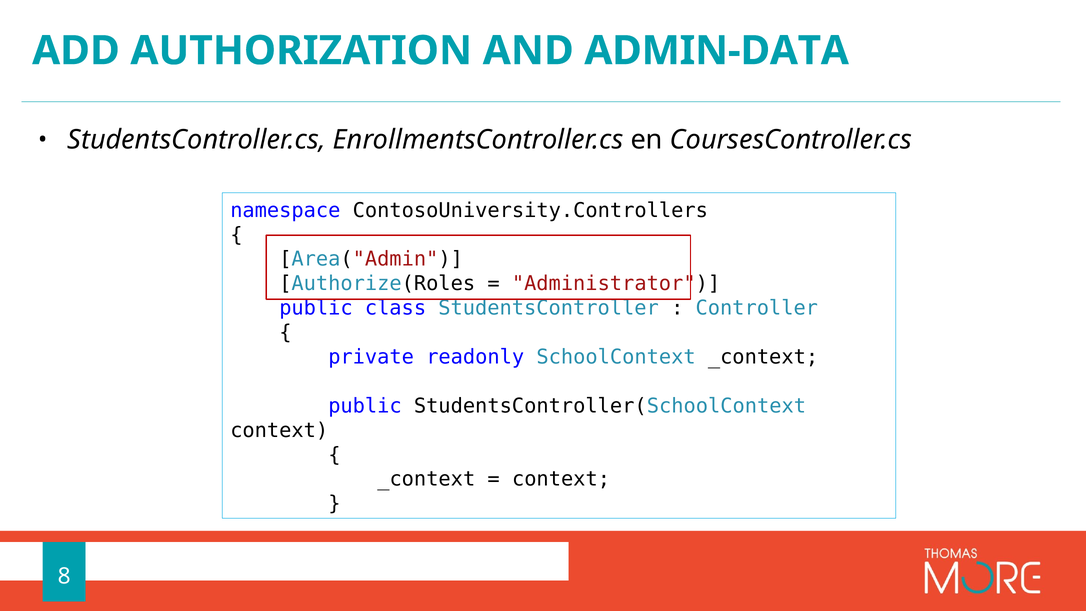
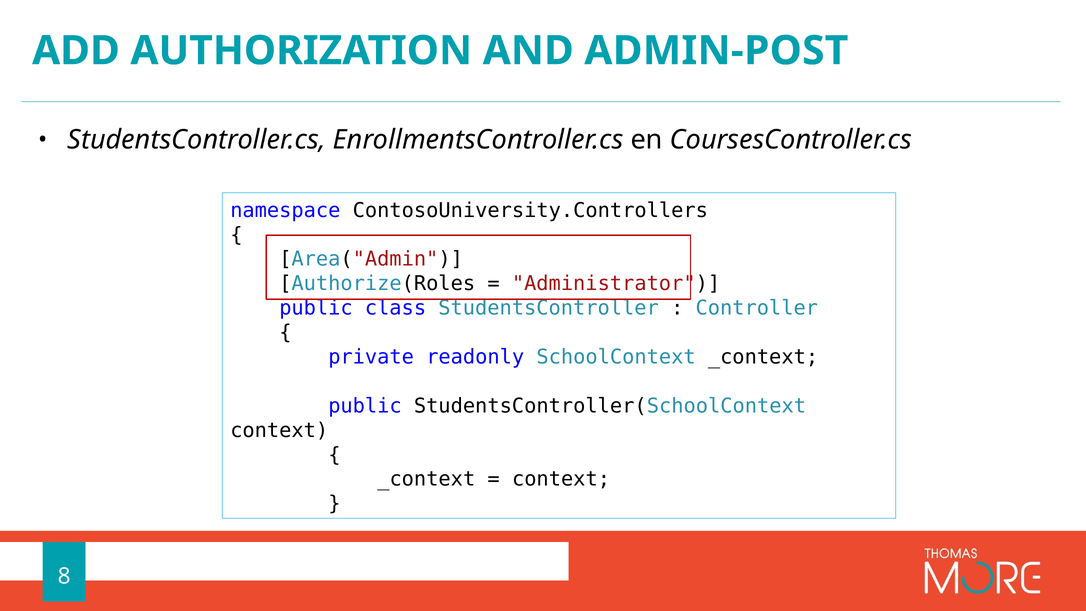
ADMIN-DATA: ADMIN-DATA -> ADMIN-POST
